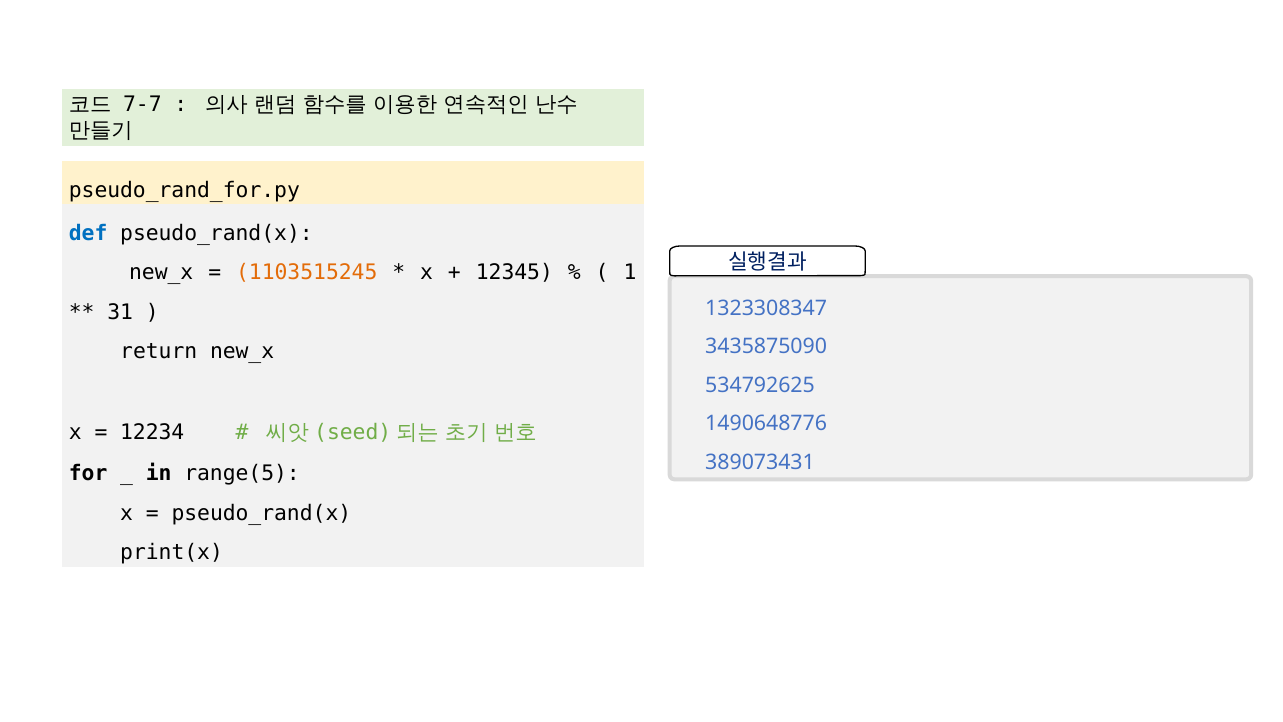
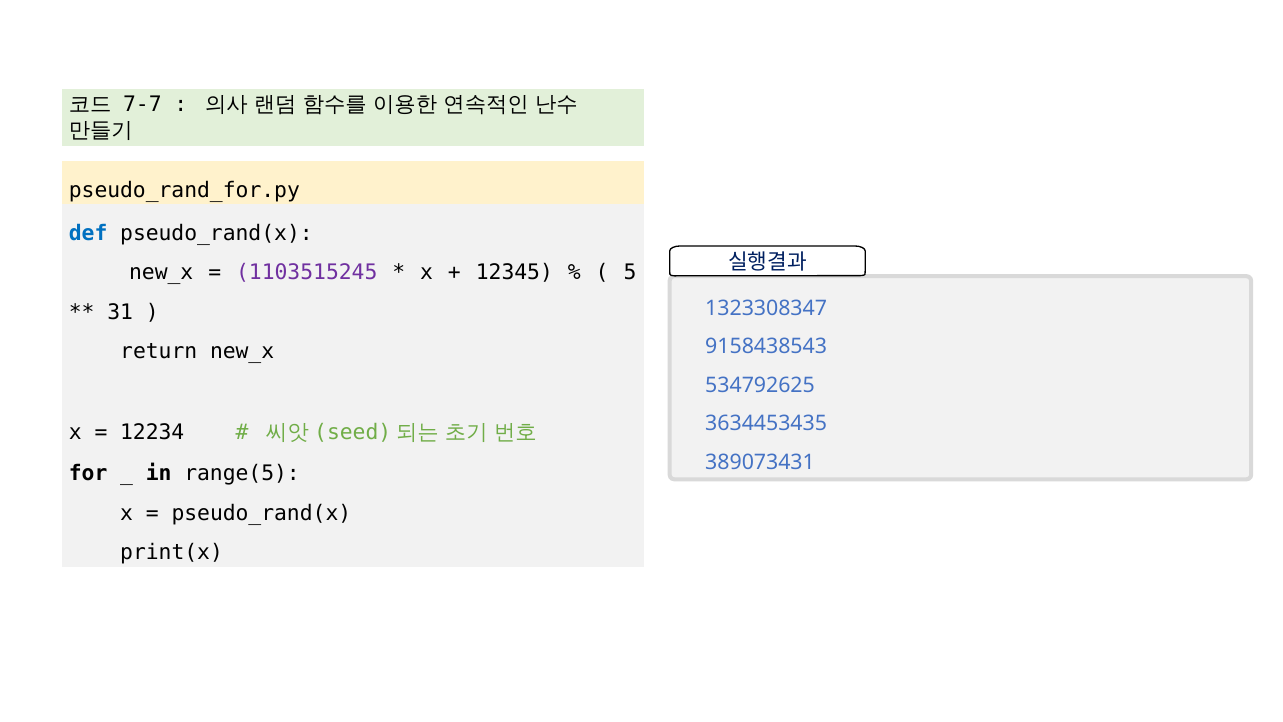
1103515245 colour: orange -> purple
1: 1 -> 5
3435875090: 3435875090 -> 9158438543
1490648776: 1490648776 -> 3634453435
